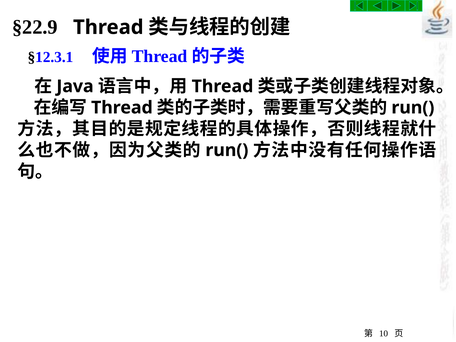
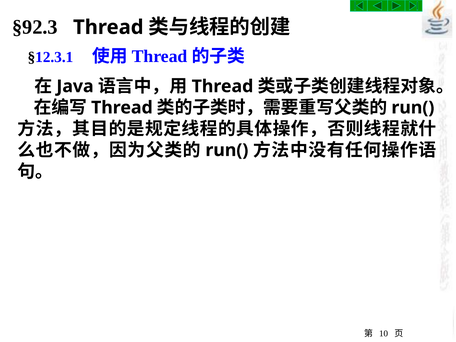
§22.9: §22.9 -> §92.3
